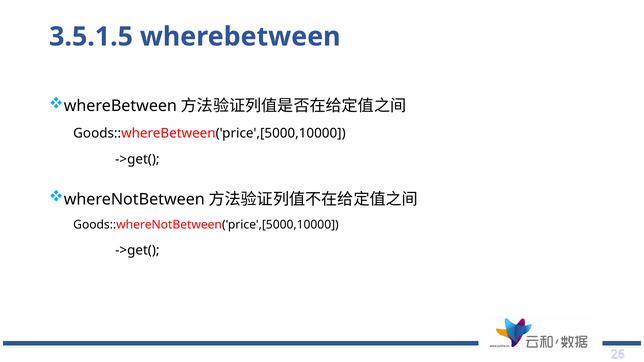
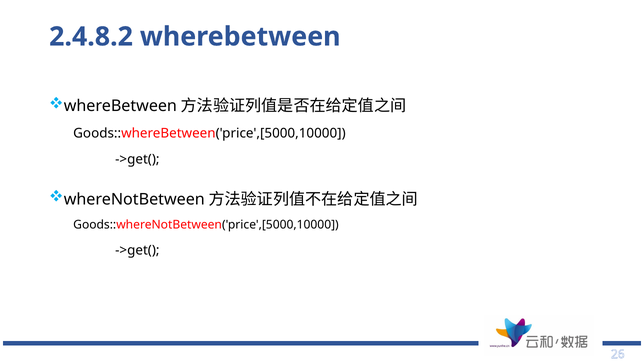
3.5.1.5: 3.5.1.5 -> 2.4.8.2
